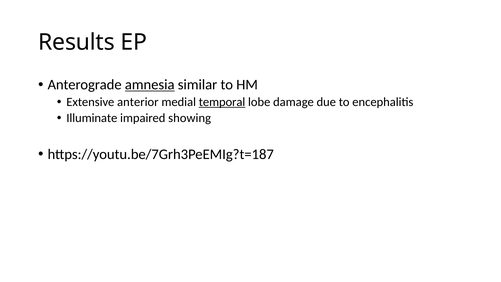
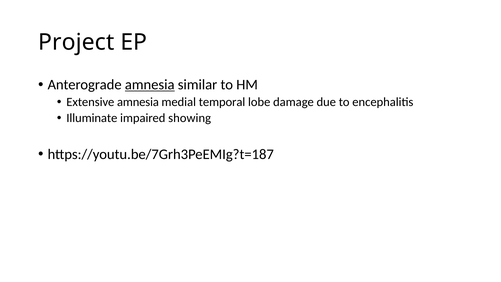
Results: Results -> Project
Extensive anterior: anterior -> amnesia
temporal underline: present -> none
